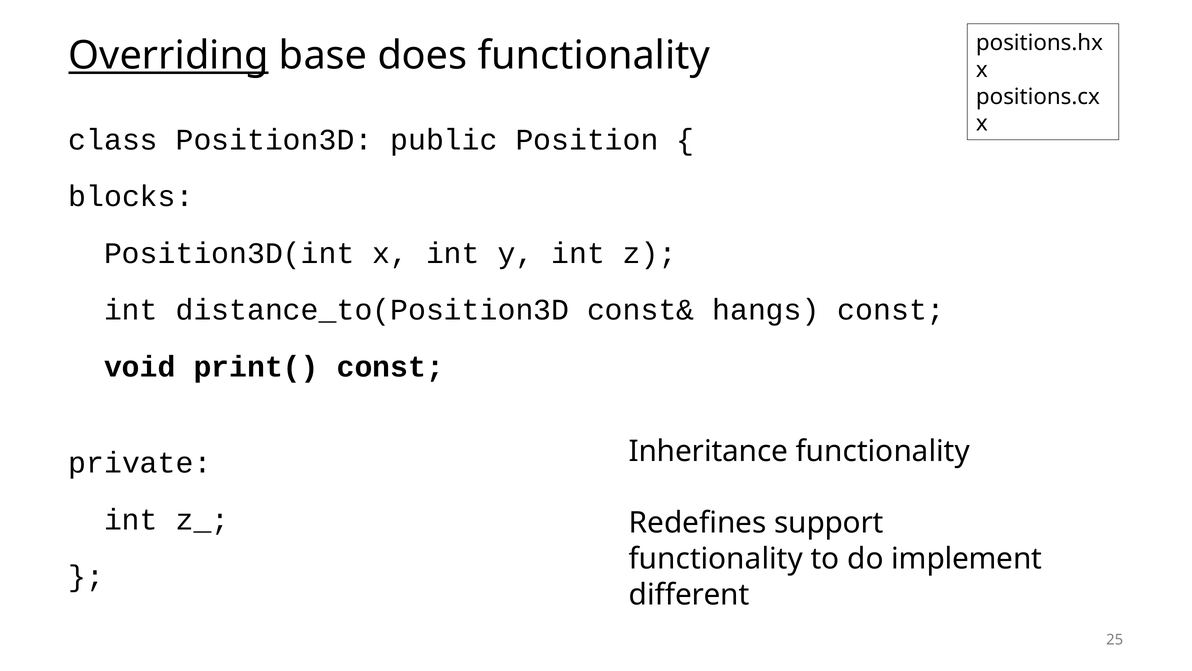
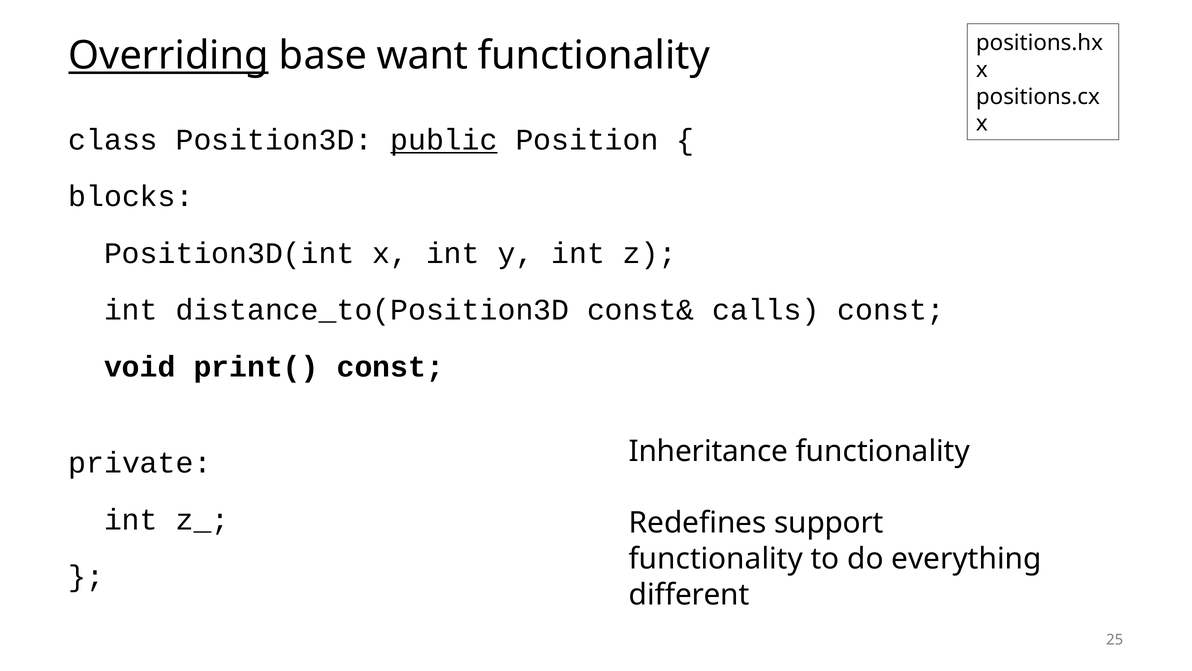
does: does -> want
public underline: none -> present
hangs: hangs -> calls
implement: implement -> everything
